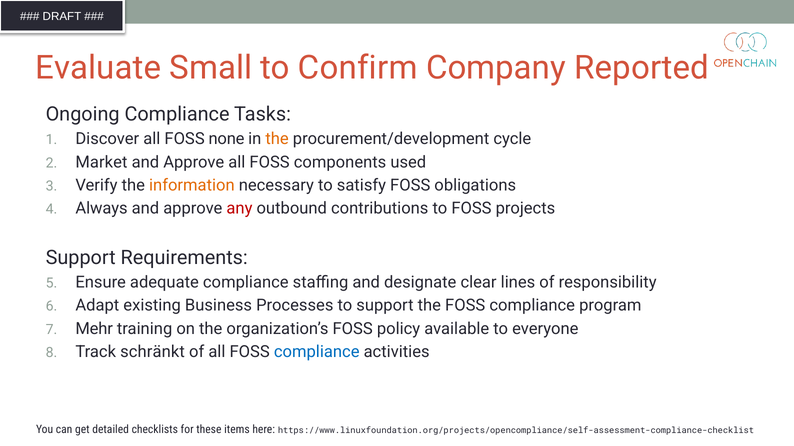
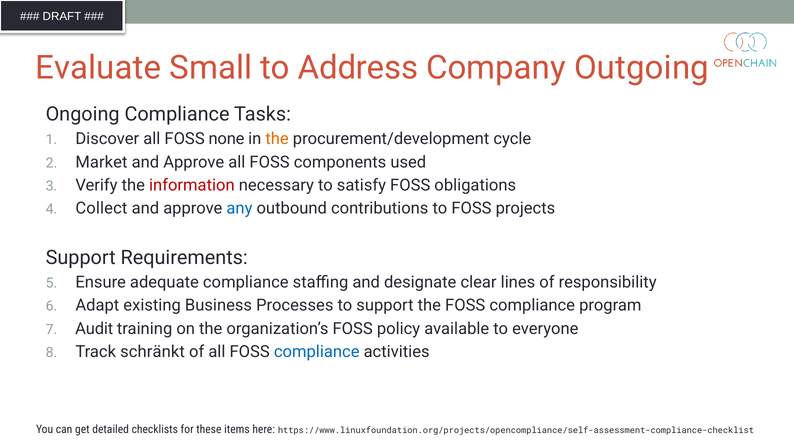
Confirm: Confirm -> Address
Reported: Reported -> Outgoing
information colour: orange -> red
Always: Always -> Collect
any colour: red -> blue
Mehr: Mehr -> Audit
